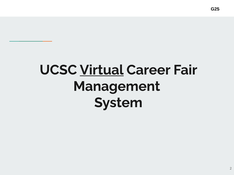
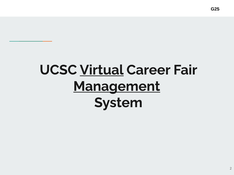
Management underline: none -> present
